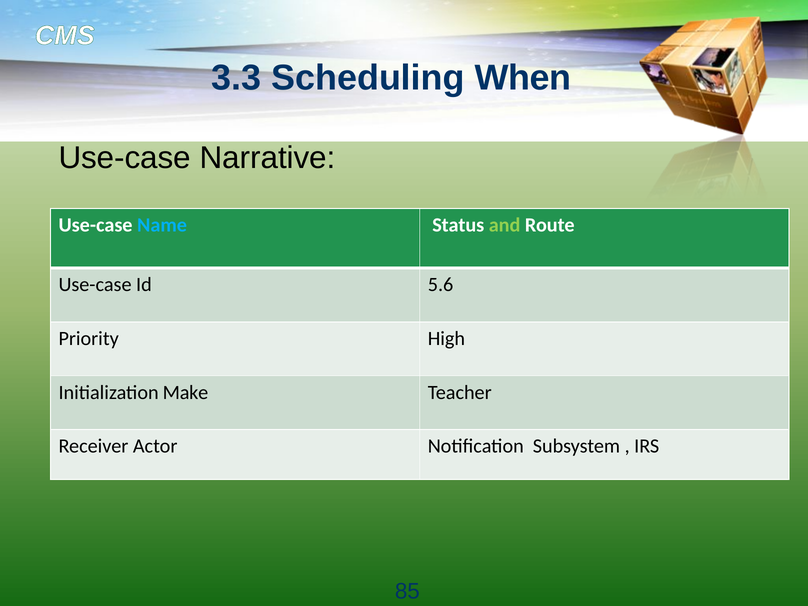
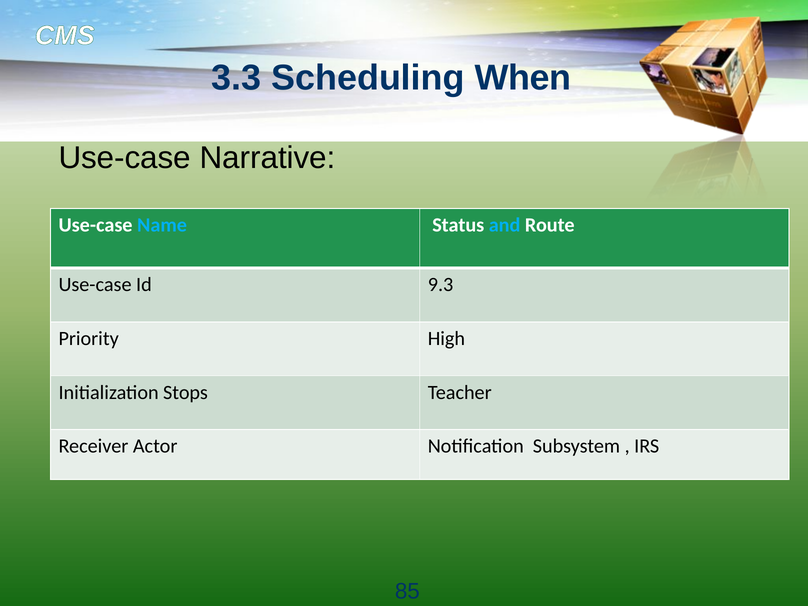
and colour: light green -> light blue
5.6: 5.6 -> 9.3
Make: Make -> Stops
